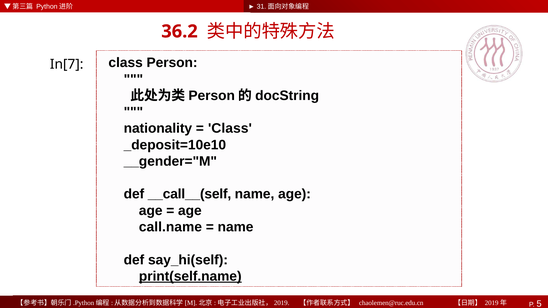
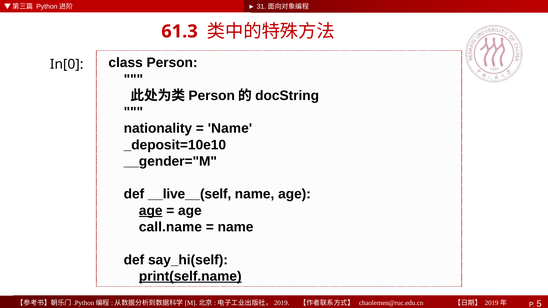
36.2: 36.2 -> 61.3
In[7: In[7 -> In[0
Class at (230, 129): Class -> Name
__call__(self: __call__(self -> __live__(self
age at (151, 211) underline: none -> present
